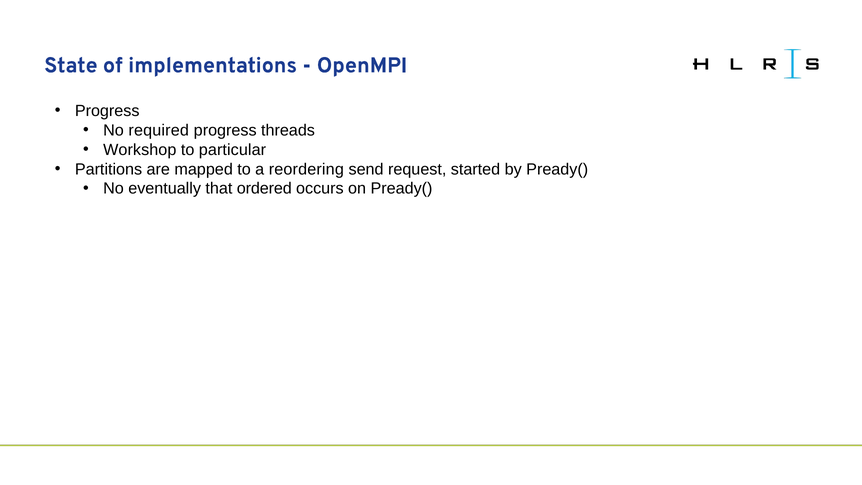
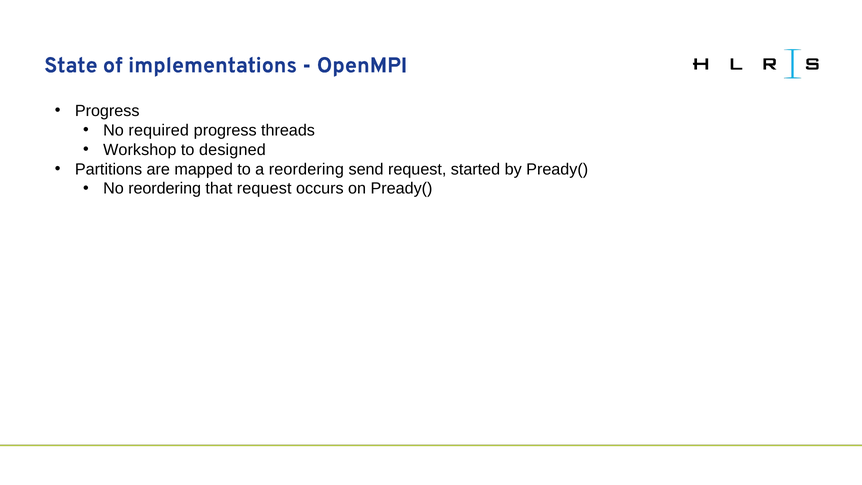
particular: particular -> designed
No eventually: eventually -> reordering
that ordered: ordered -> request
